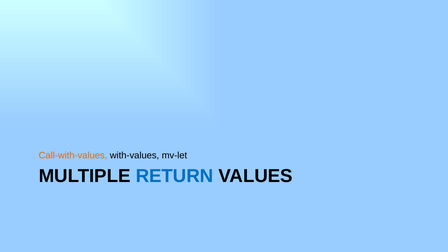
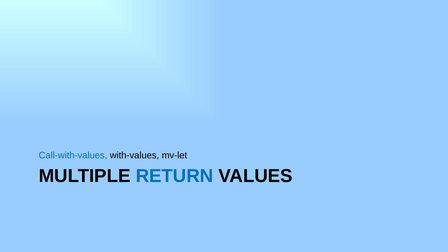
Call-with-values colour: orange -> blue
